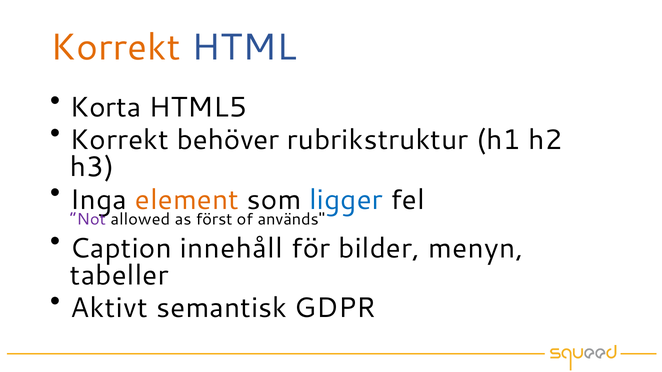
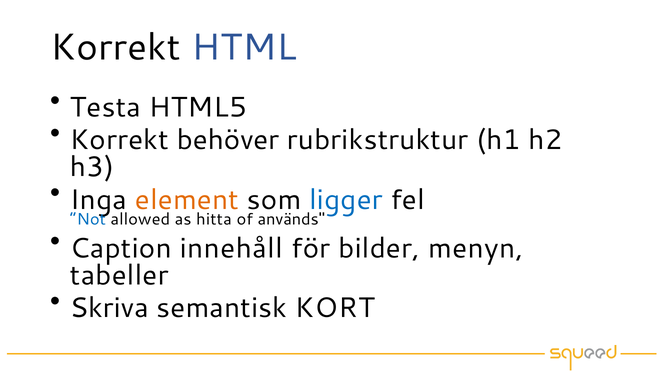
Korrekt at (116, 47) colour: orange -> black
Korta: Korta -> Testa
”Not colour: purple -> blue
först: först -> hitta
Aktivt: Aktivt -> Skriva
GDPR: GDPR -> KORT
